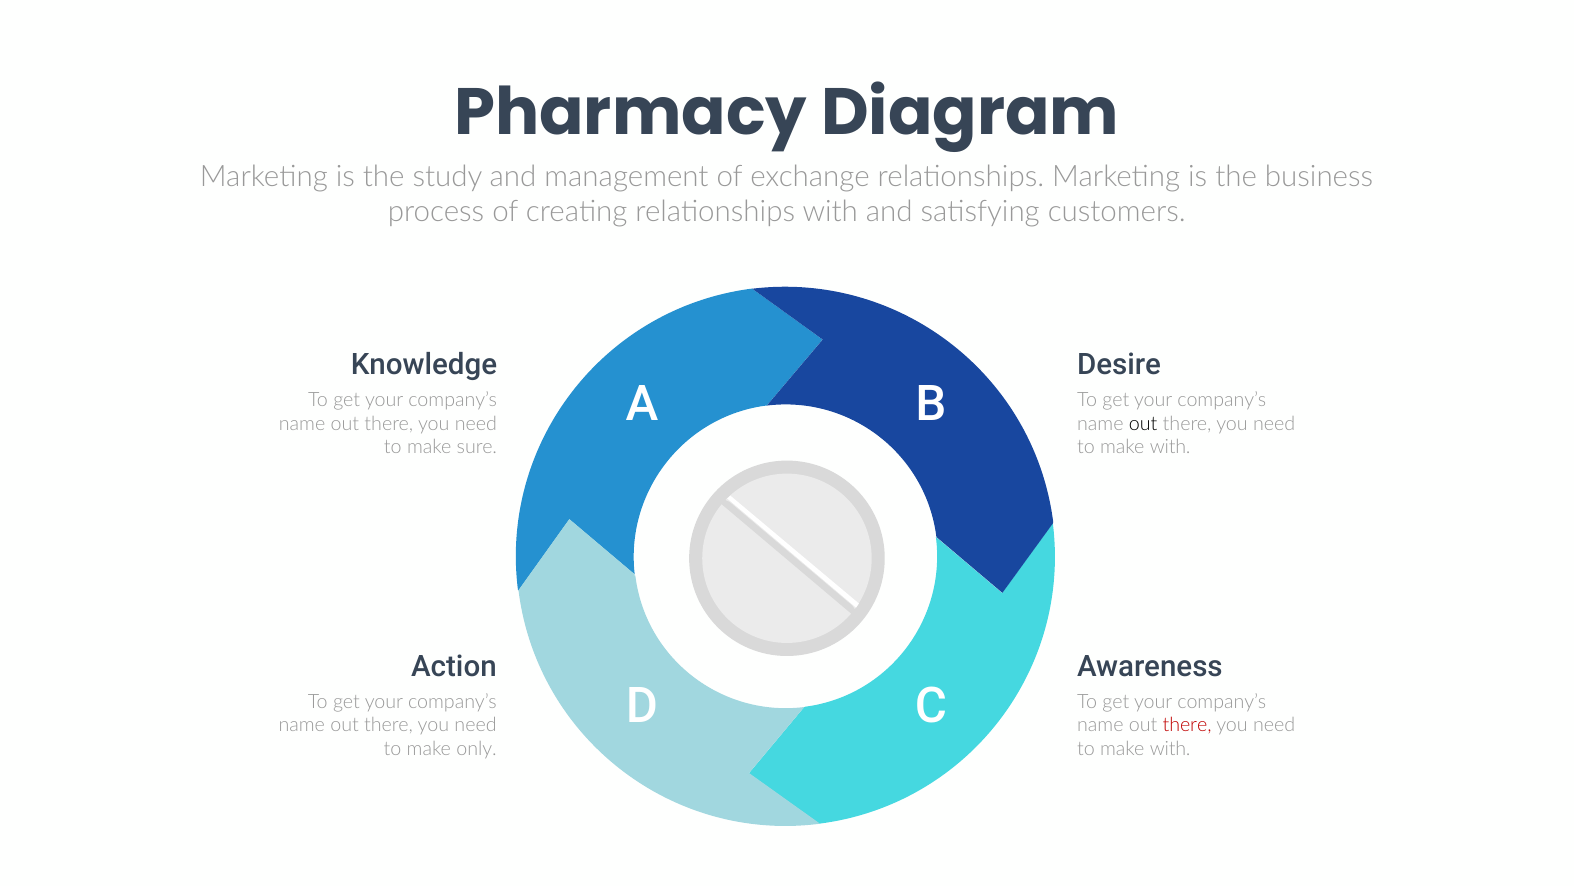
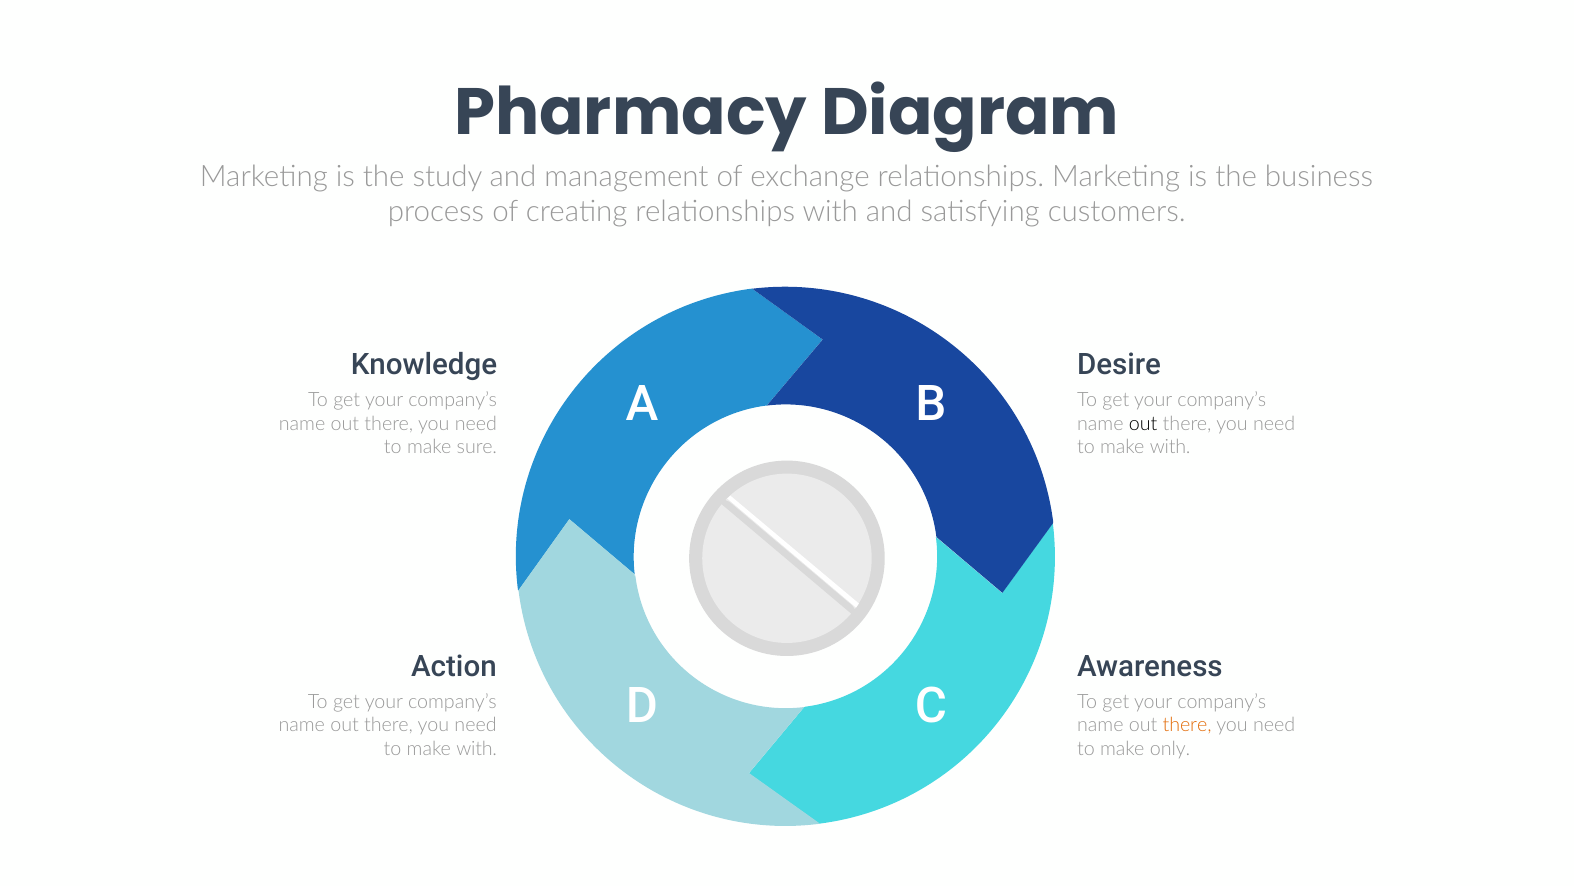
there at (1187, 725) colour: red -> orange
only at (477, 749): only -> with
with at (1170, 749): with -> only
